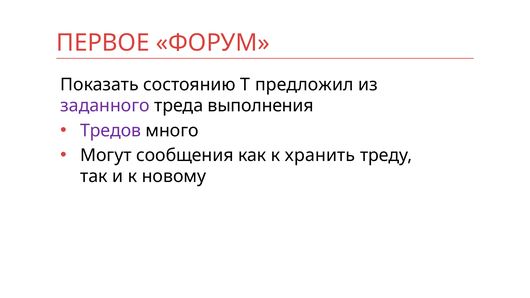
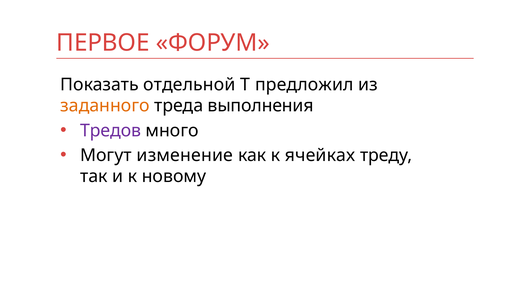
состоянию: состоянию -> отдельной
заданного colour: purple -> orange
сообщения: сообщения -> изменение
хранить: хранить -> ячейках
